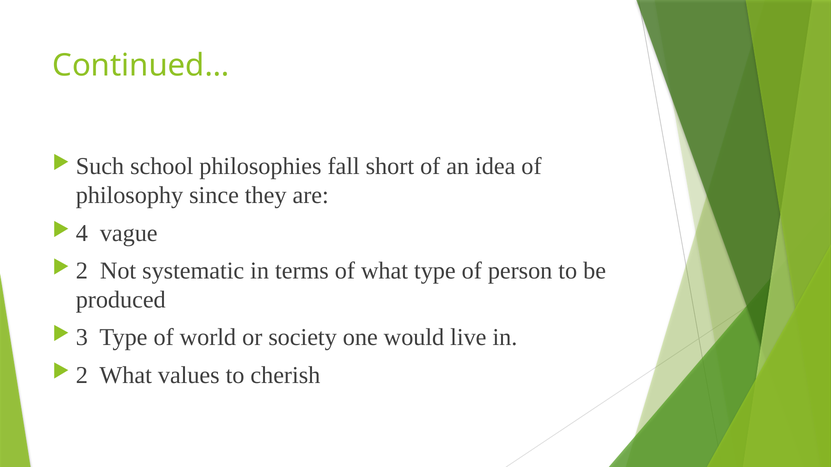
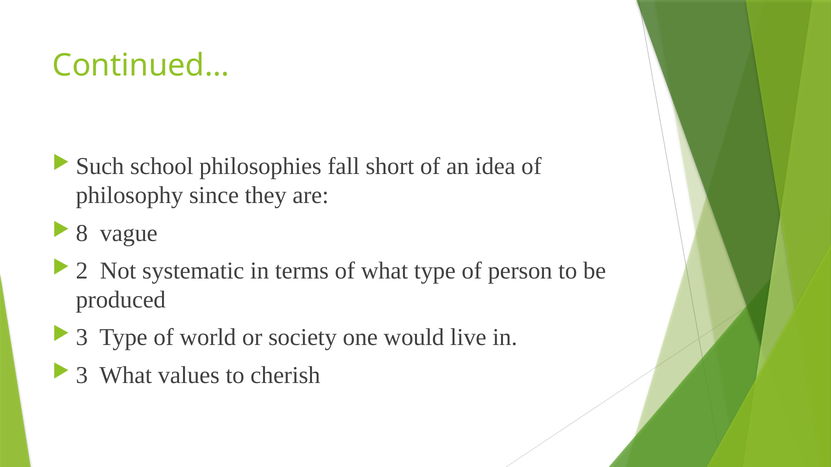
4: 4 -> 8
2 at (82, 375): 2 -> 3
